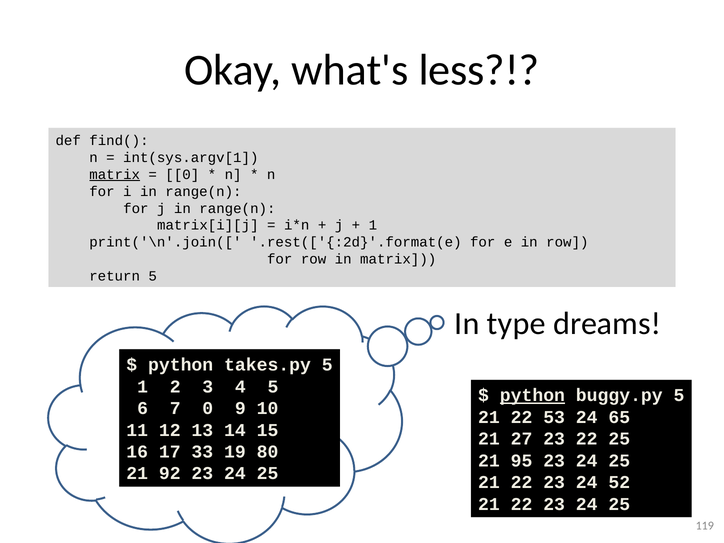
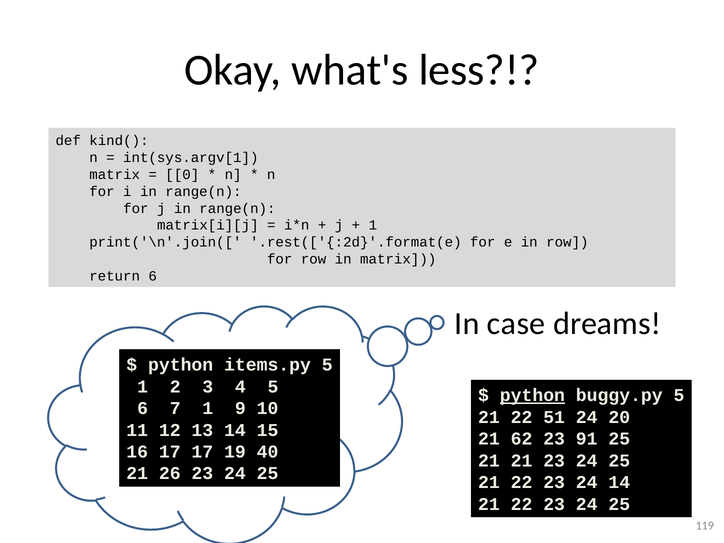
find(: find( -> kind(
matrix at (115, 175) underline: present -> none
return 5: 5 -> 6
type: type -> case
takes.py: takes.py -> items.py
7 0: 0 -> 1
53: 53 -> 51
65: 65 -> 20
27: 27 -> 62
23 22: 22 -> 91
17 33: 33 -> 17
80: 80 -> 40
21 95: 95 -> 21
92: 92 -> 26
24 52: 52 -> 14
